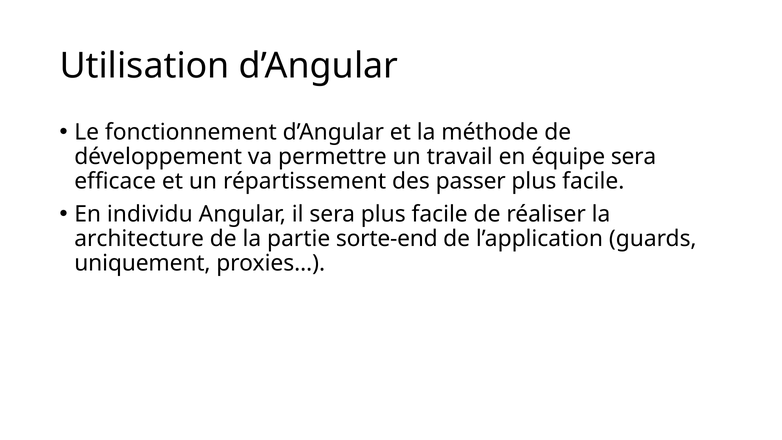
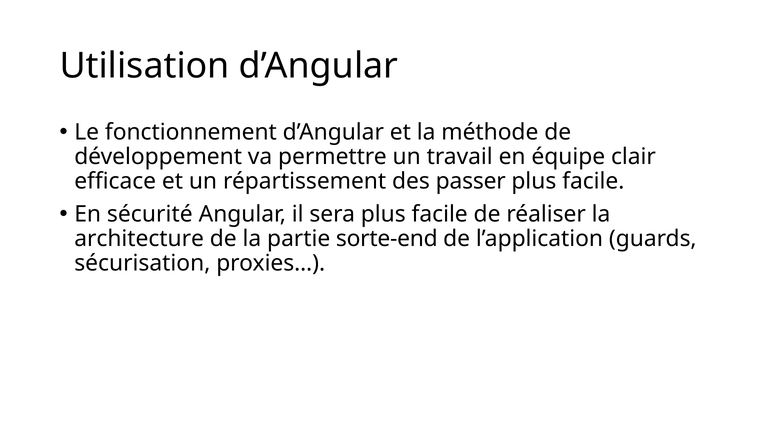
équipe sera: sera -> clair
individu: individu -> sécurité
uniquement: uniquement -> sécurisation
